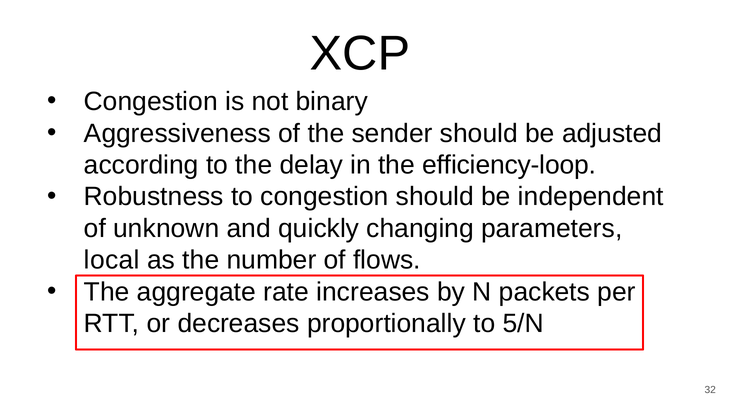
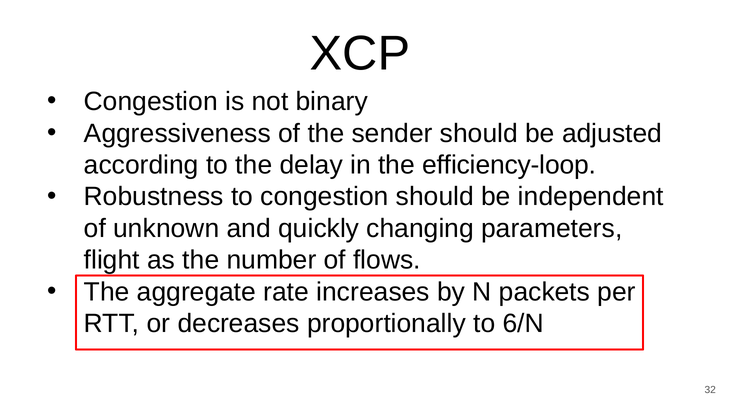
local: local -> flight
5/N: 5/N -> 6/N
